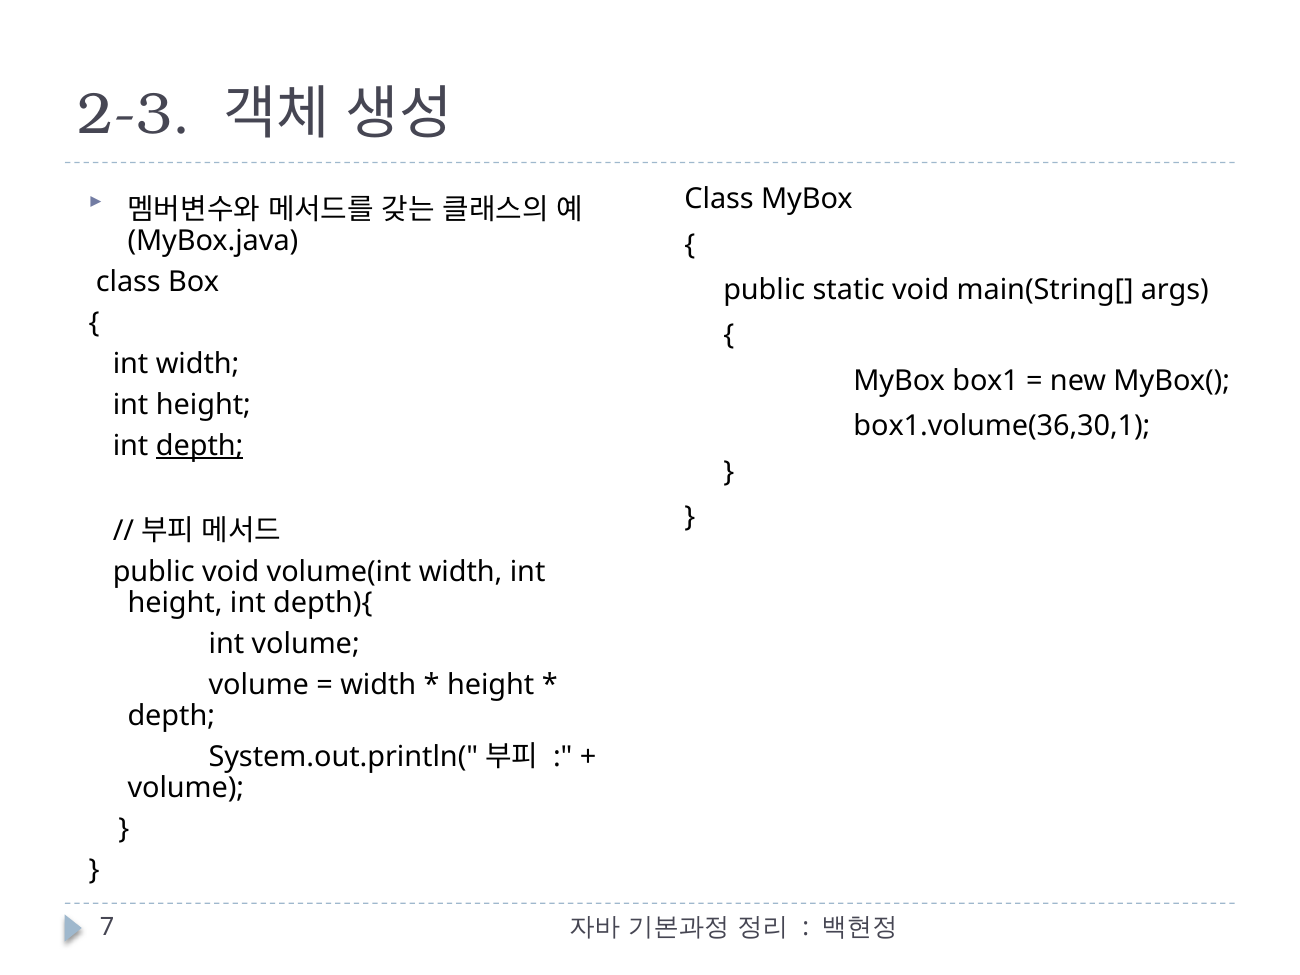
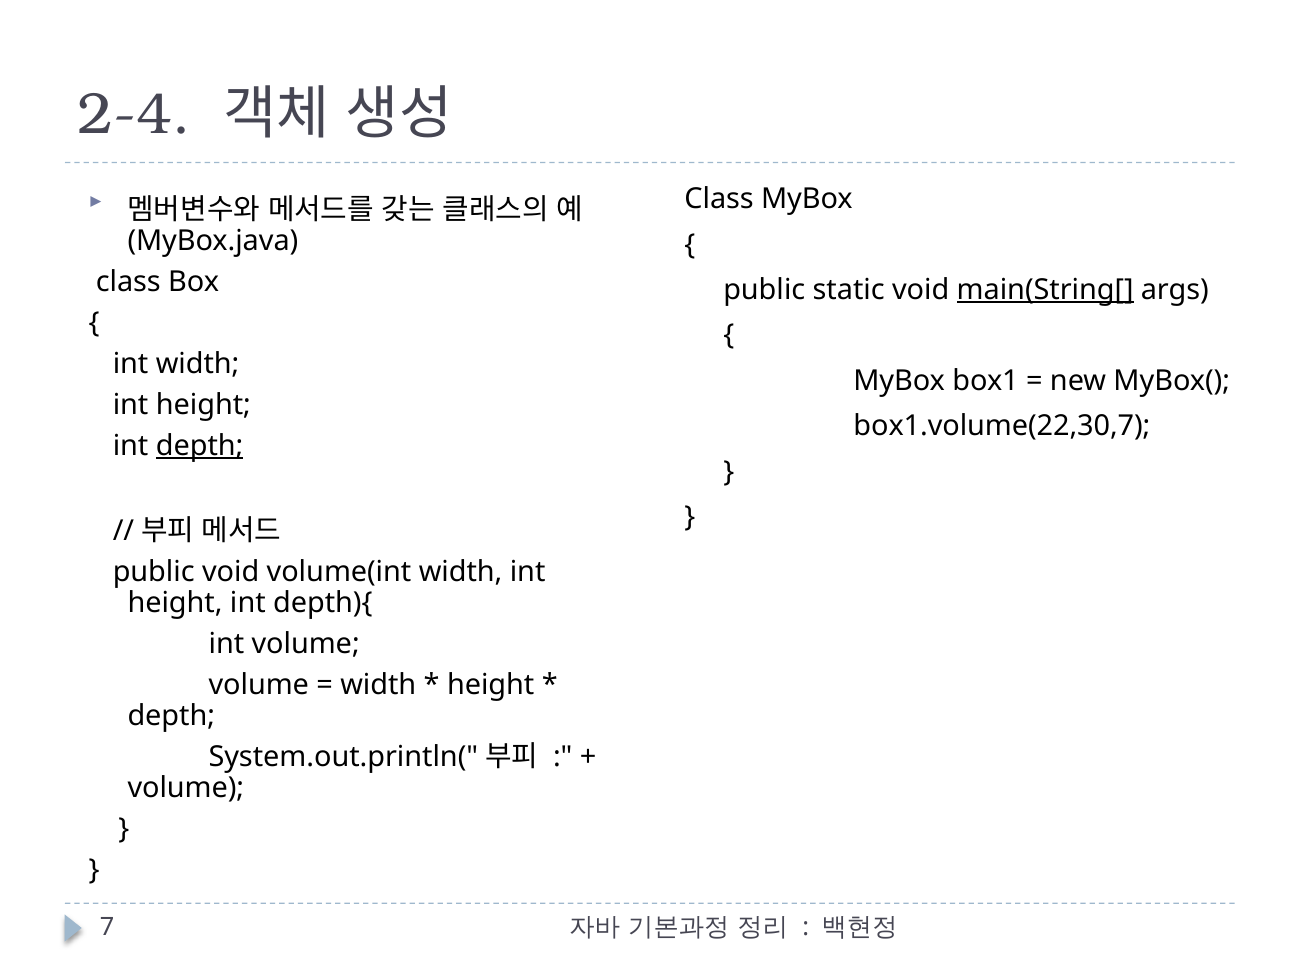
2-3: 2-3 -> 2-4
main(String[ underline: none -> present
box1.volume(36,30,1: box1.volume(36,30,1 -> box1.volume(22,30,7
